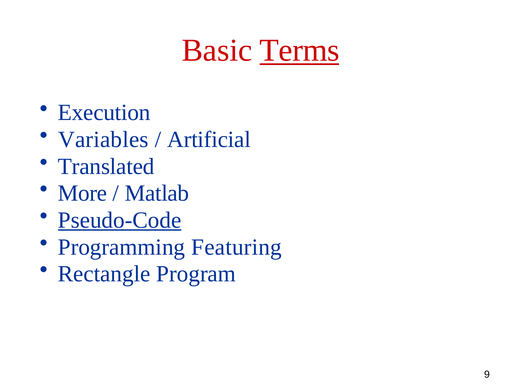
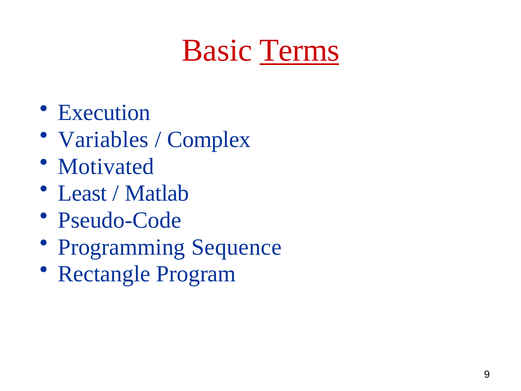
Artificial: Artificial -> Complex
Translated: Translated -> Motivated
More: More -> Least
Pseudo-Code underline: present -> none
Featuring: Featuring -> Sequence
